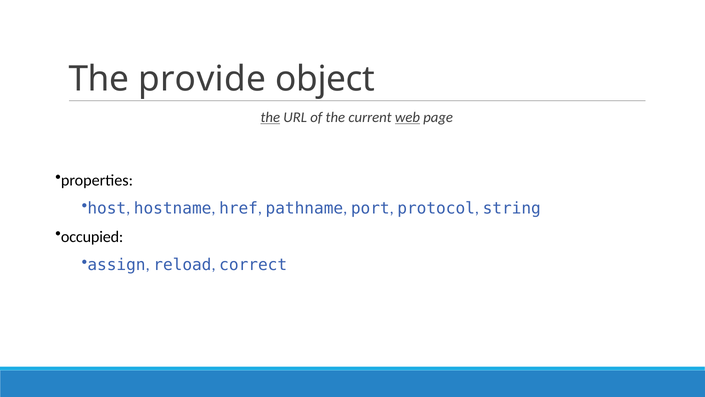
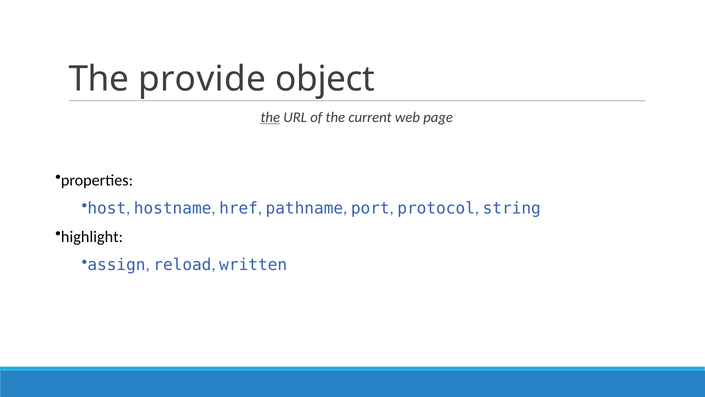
web underline: present -> none
occupied: occupied -> highlight
correct: correct -> written
